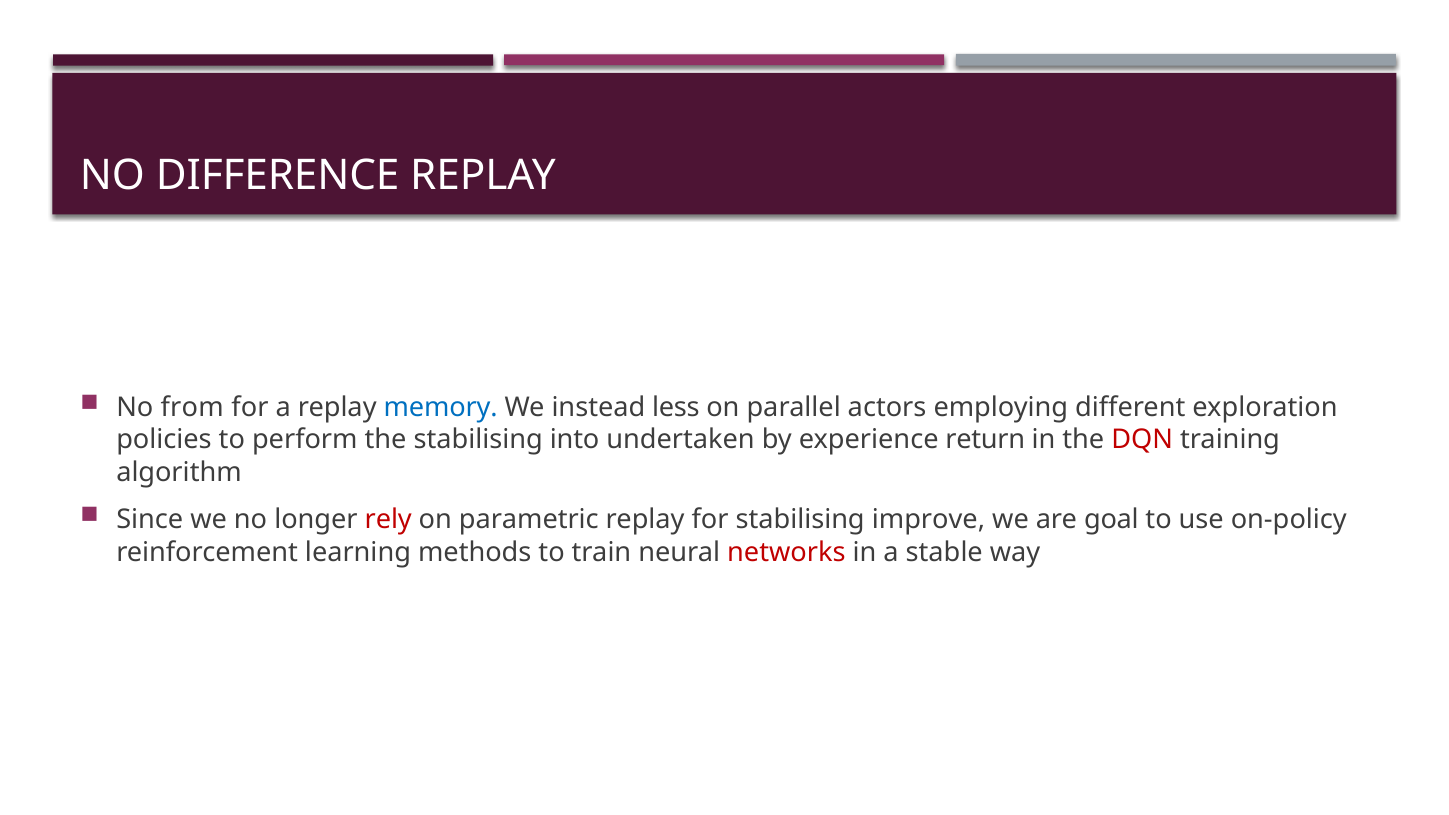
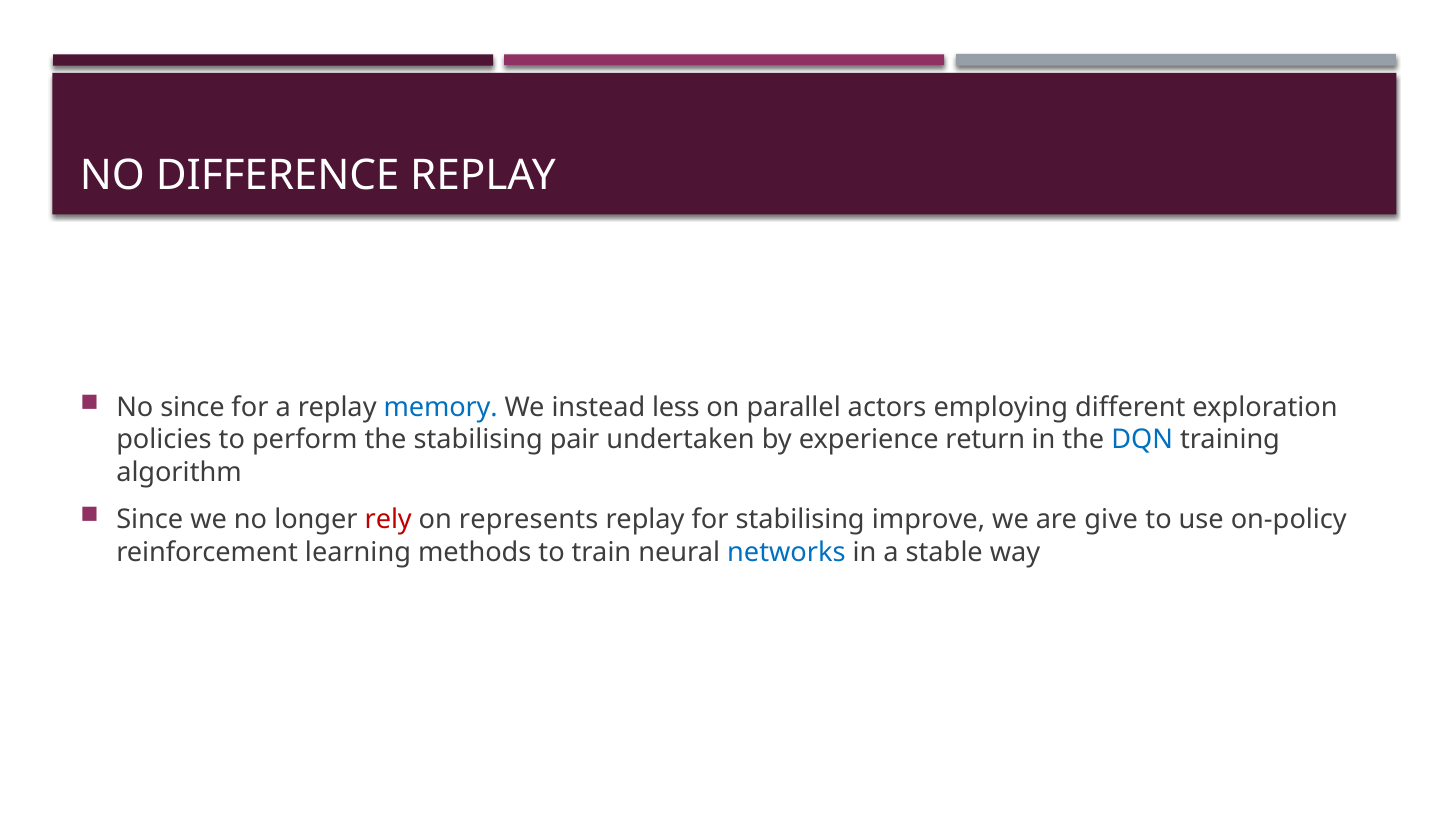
No from: from -> since
into: into -> pair
DQN colour: red -> blue
parametric: parametric -> represents
goal: goal -> give
networks colour: red -> blue
